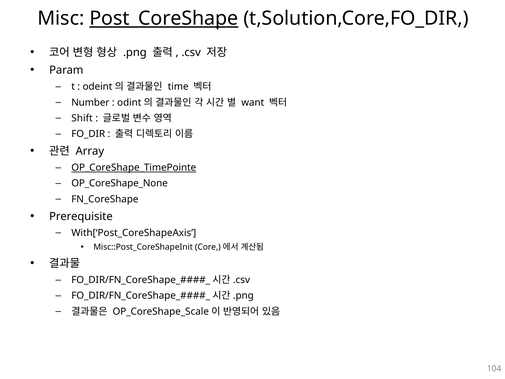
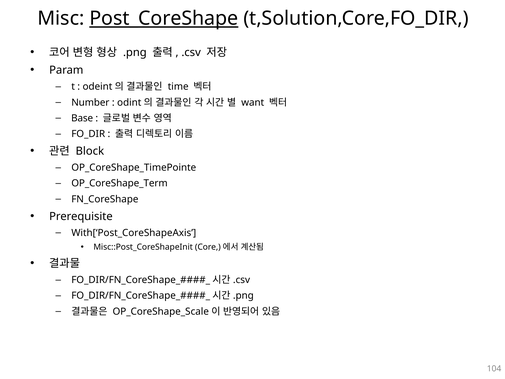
Shift: Shift -> Base
Array: Array -> Block
OP_CoreShape_TimePointe underline: present -> none
OP_CoreShape_None: OP_CoreShape_None -> OP_CoreShape_Term
